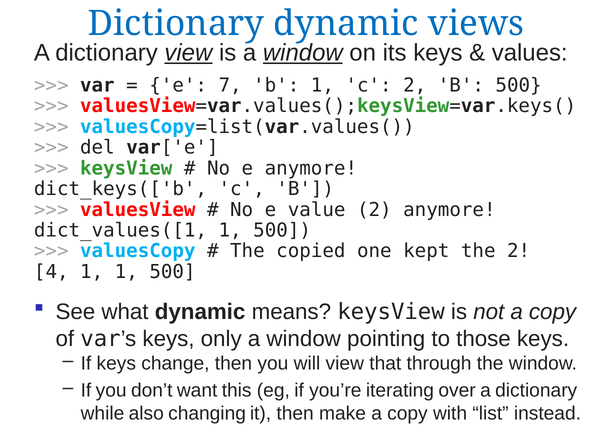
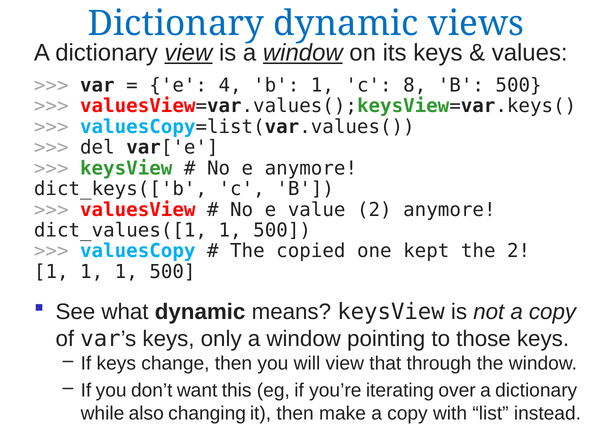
7: 7 -> 4
c 2: 2 -> 8
4 at (51, 271): 4 -> 1
